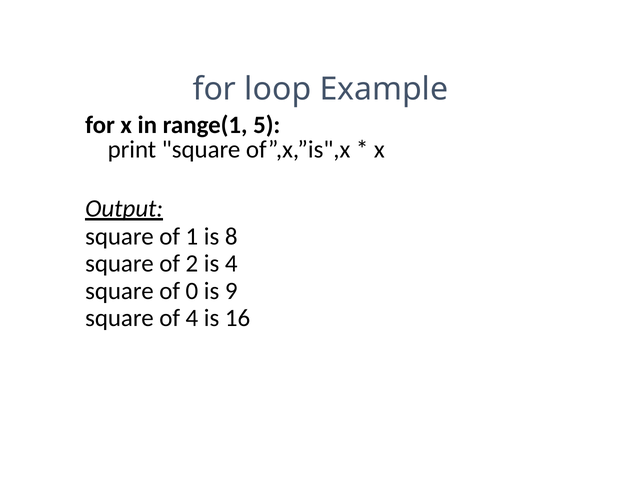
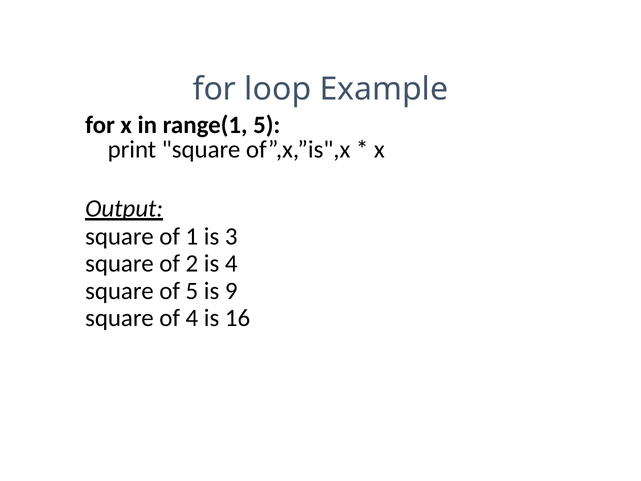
8: 8 -> 3
of 0: 0 -> 5
